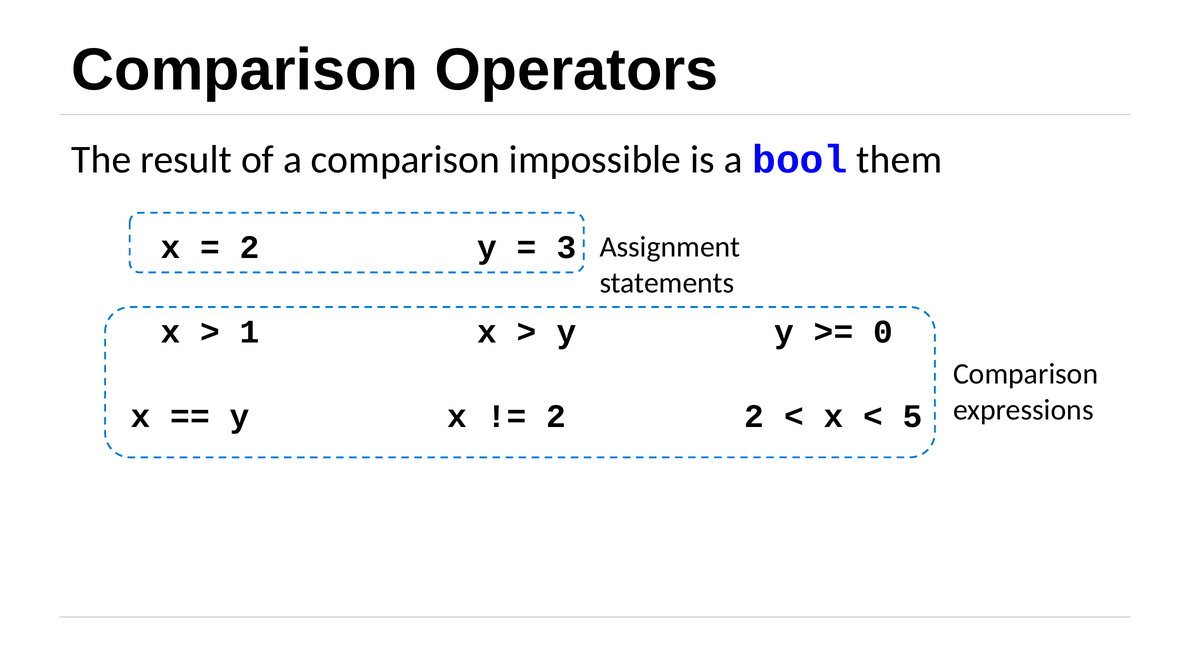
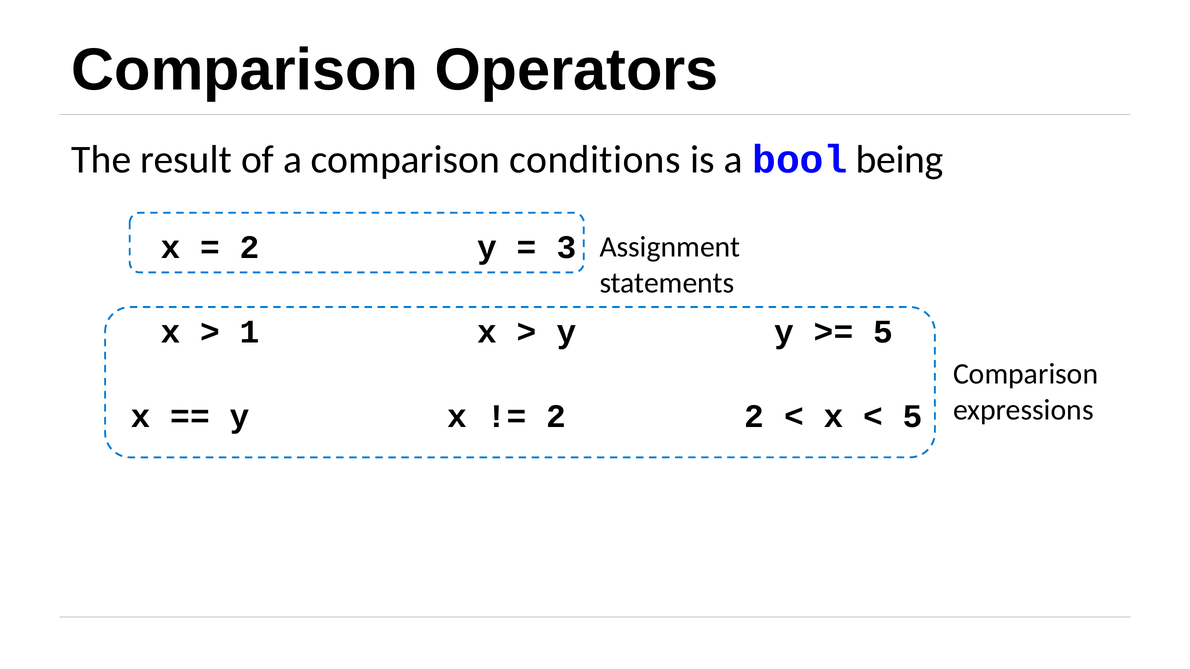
impossible: impossible -> conditions
them: them -> being
0 at (883, 332): 0 -> 5
